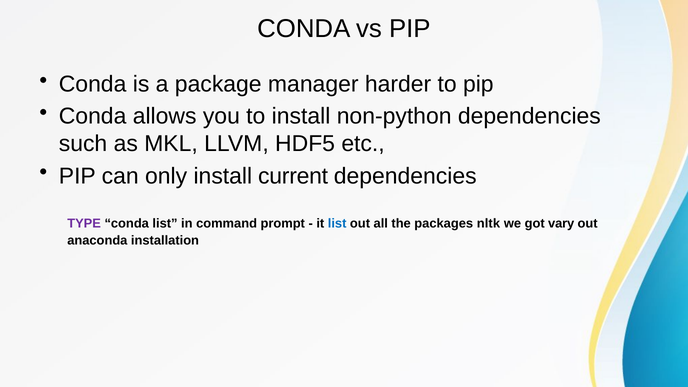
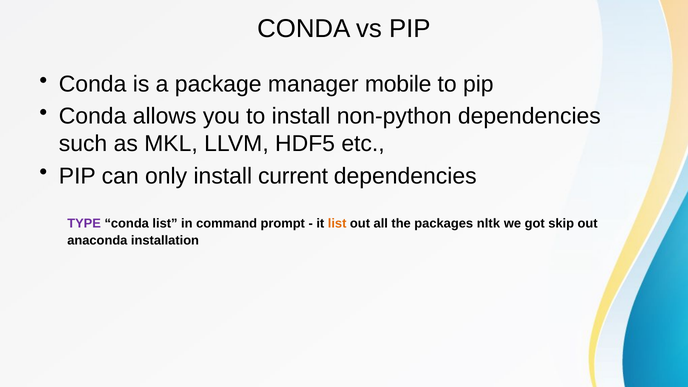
harder: harder -> mobile
list at (337, 223) colour: blue -> orange
vary: vary -> skip
